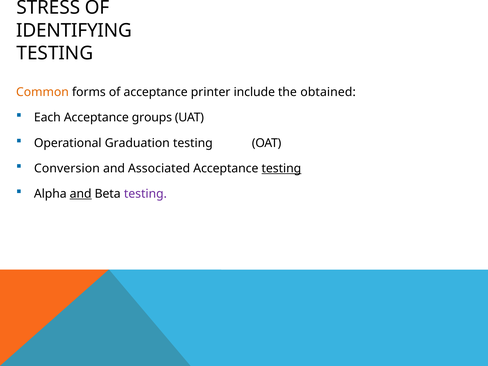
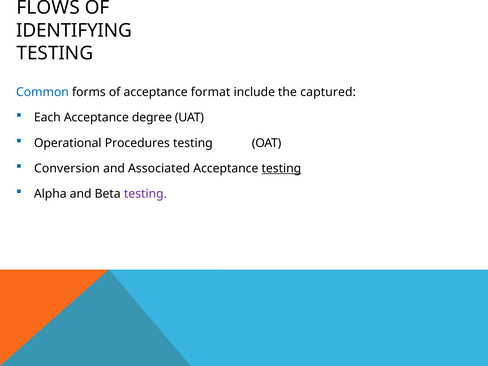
STRESS: STRESS -> FLOWS
Common colour: orange -> blue
printer: printer -> format
obtained: obtained -> captured
groups: groups -> degree
Graduation: Graduation -> Procedures
and at (81, 194) underline: present -> none
